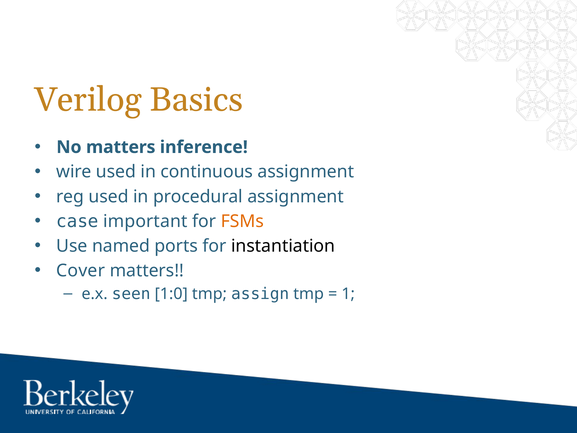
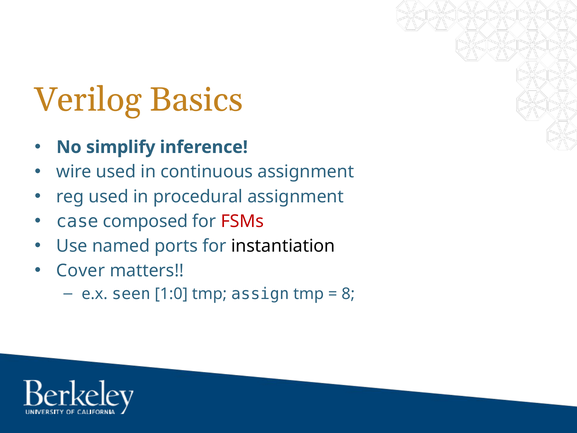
No matters: matters -> simplify
important: important -> composed
FSMs colour: orange -> red
1: 1 -> 8
